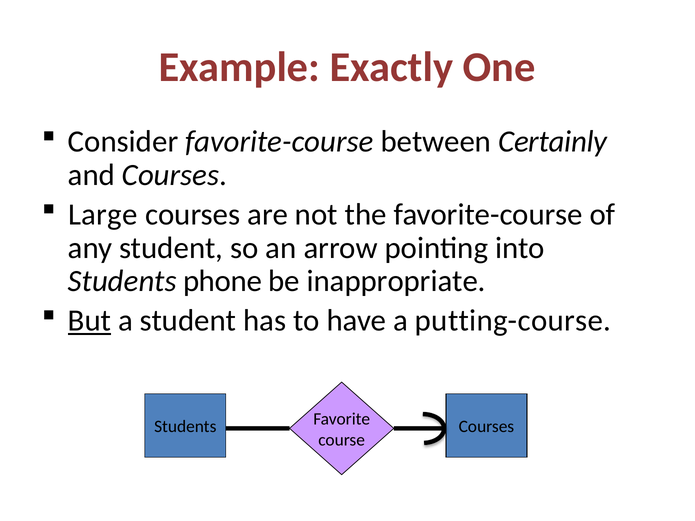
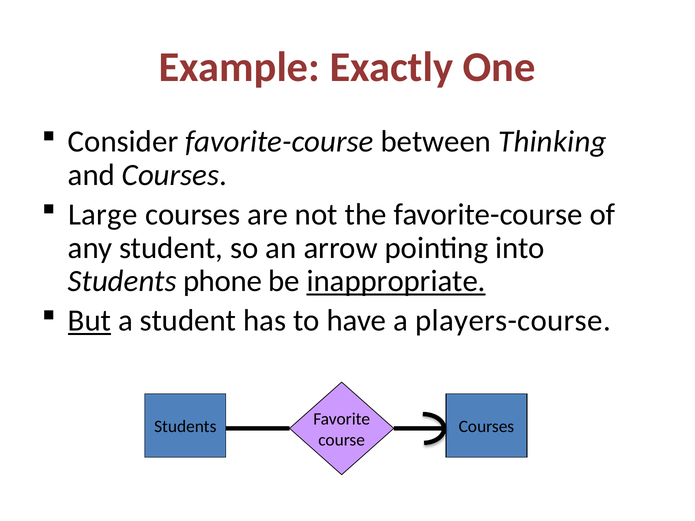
Certainly: Certainly -> Thinking
inappropriate underline: none -> present
putting-course: putting-course -> players-course
